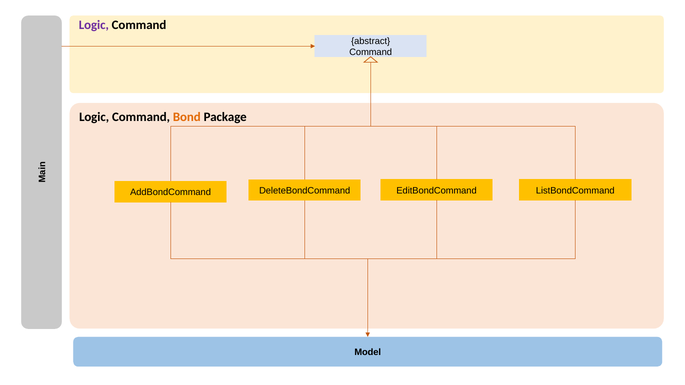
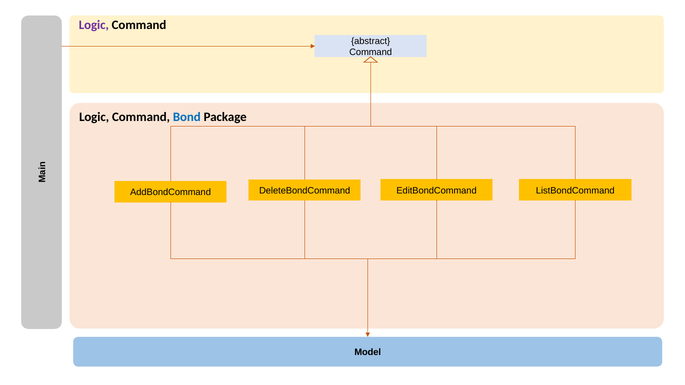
Bond colour: orange -> blue
